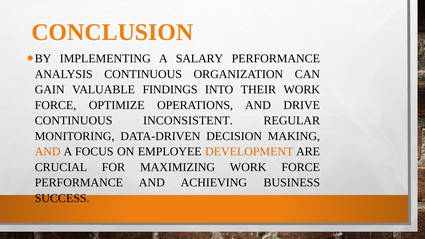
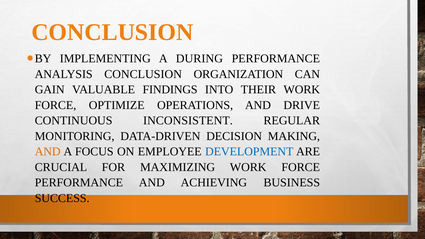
SALARY: SALARY -> DURING
ANALYSIS CONTINUOUS: CONTINUOUS -> CONCLUSION
DEVELOPMENT colour: orange -> blue
